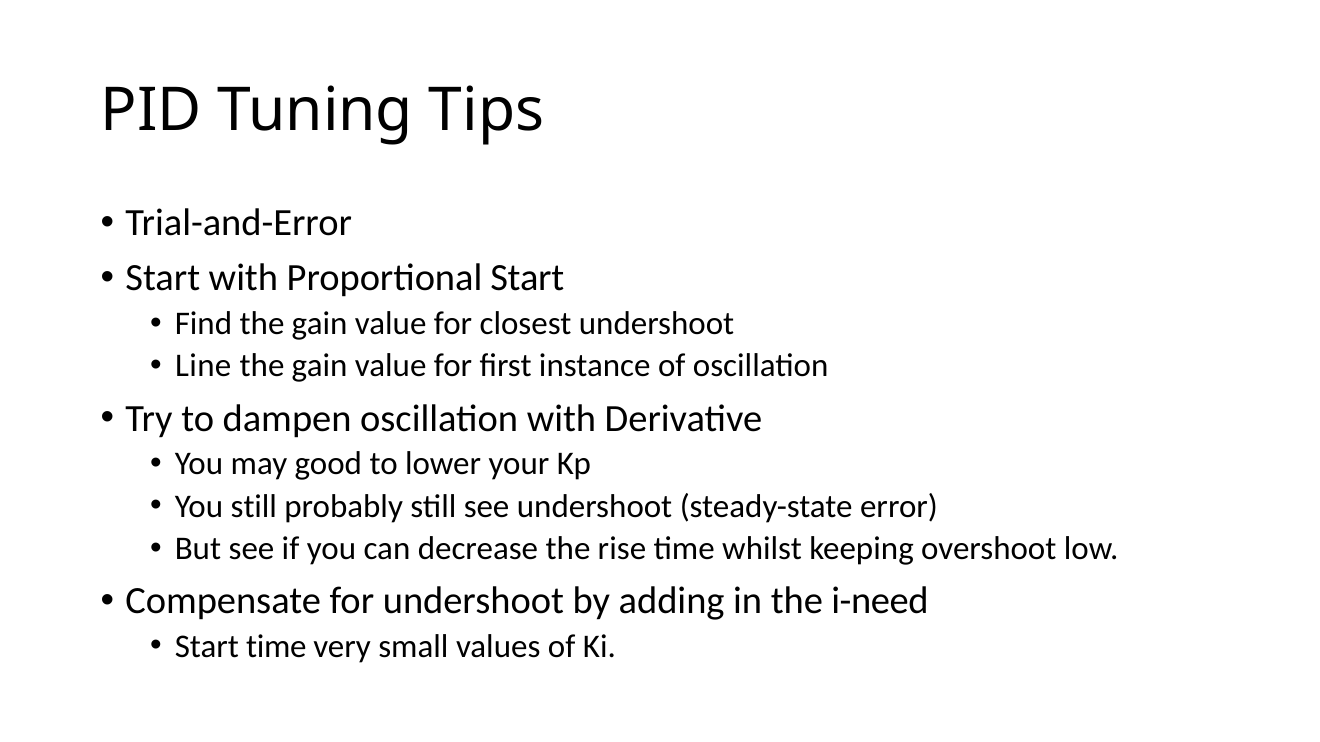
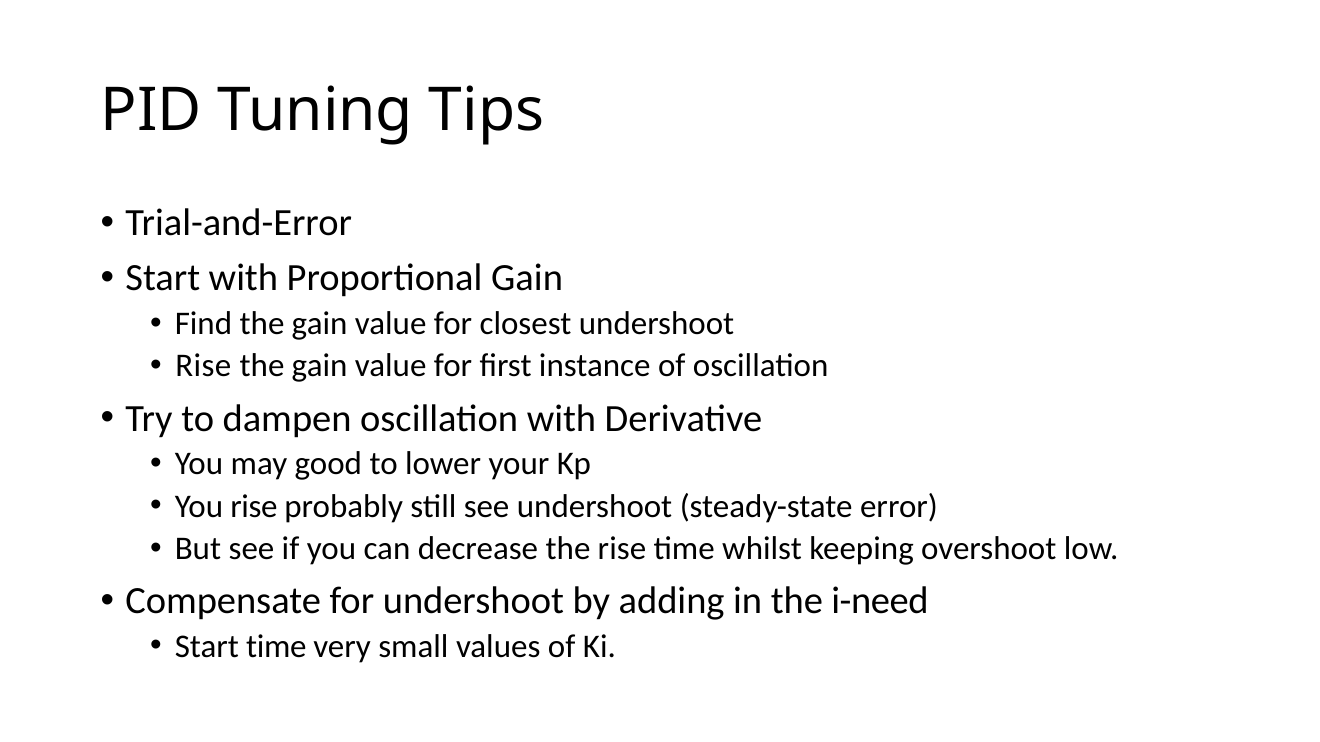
Proportional Start: Start -> Gain
Line at (203, 366): Line -> Rise
You still: still -> rise
